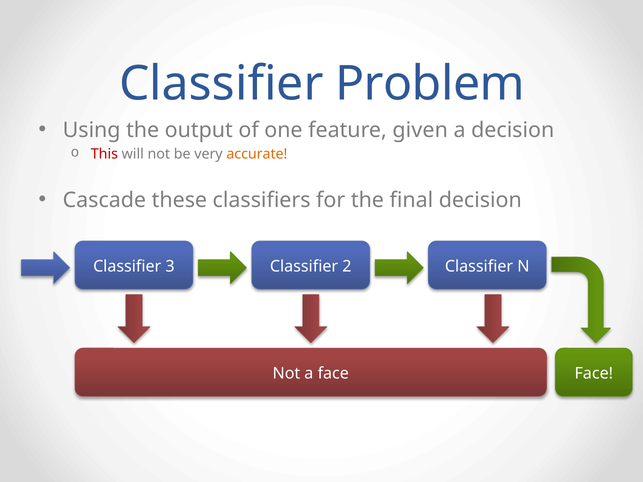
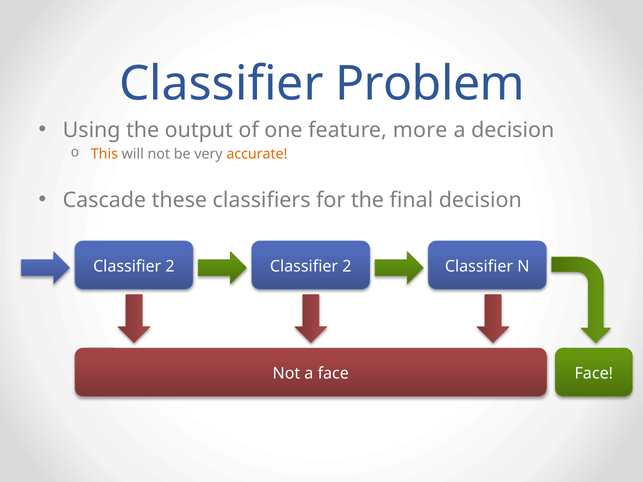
given: given -> more
This colour: red -> orange
3 at (170, 266): 3 -> 2
